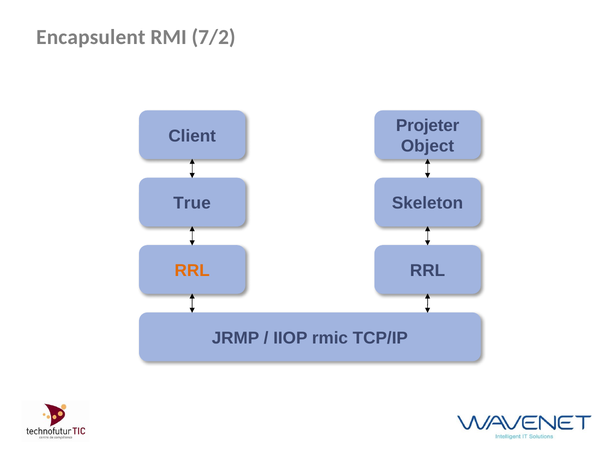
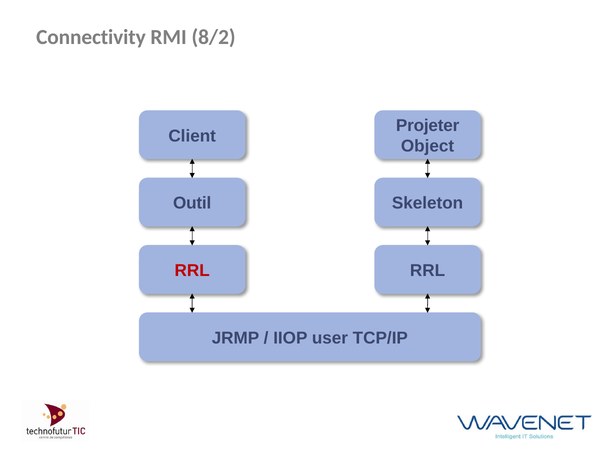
Encapsulent: Encapsulent -> Connectivity
7/2: 7/2 -> 8/2
True: True -> Outil
RRL at (192, 270) colour: orange -> red
rmic: rmic -> user
